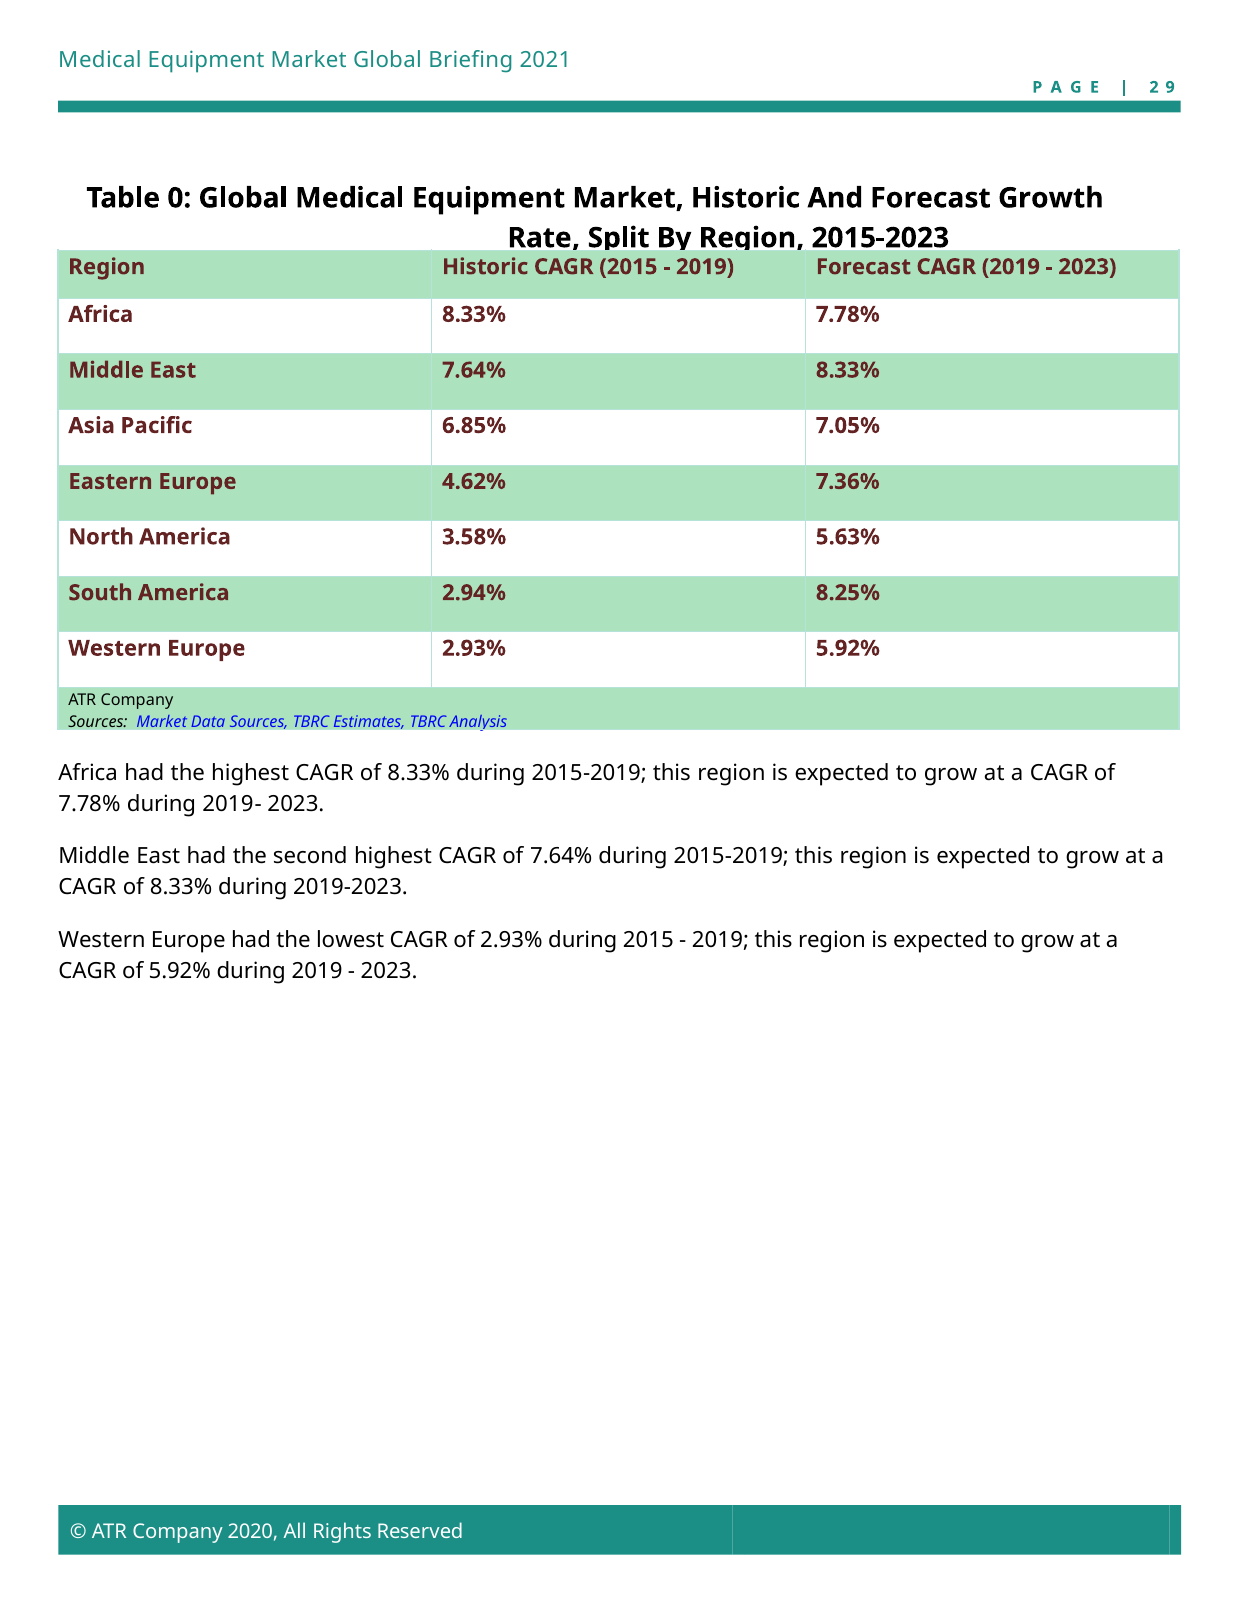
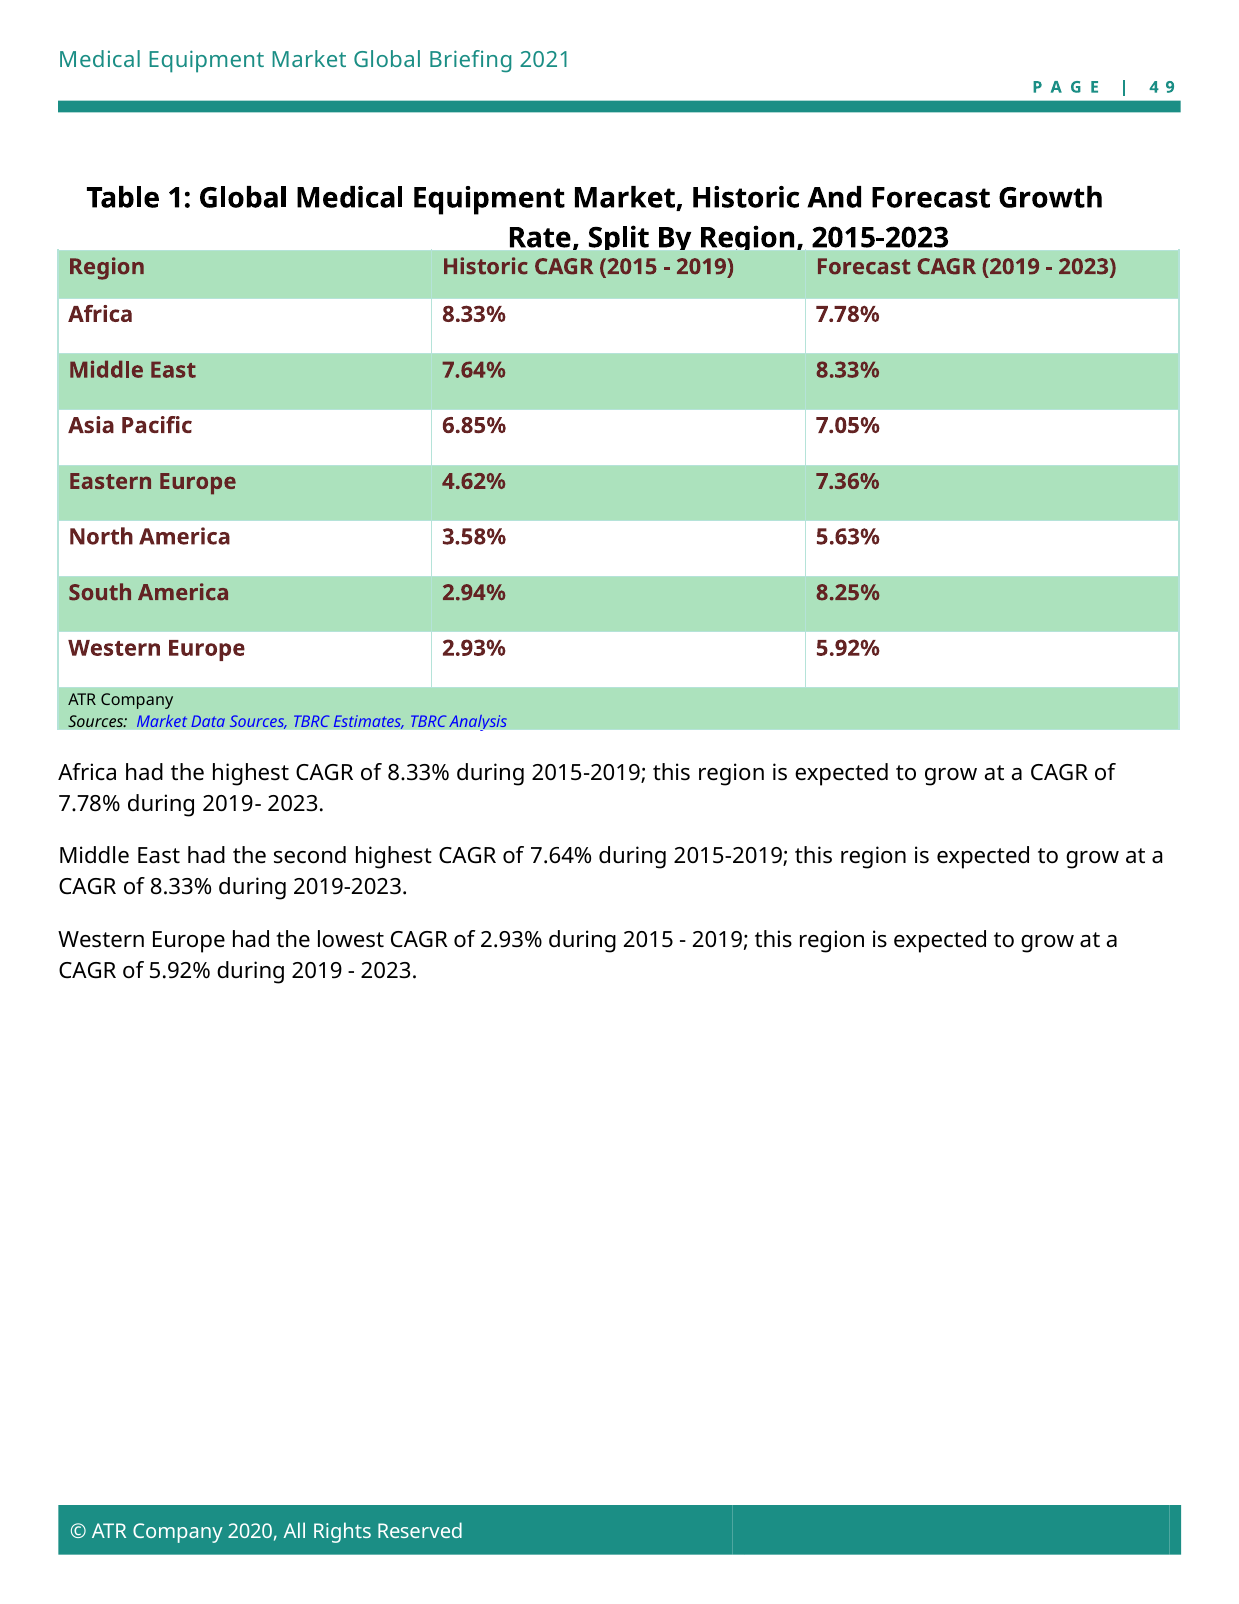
2: 2 -> 4
0: 0 -> 1
